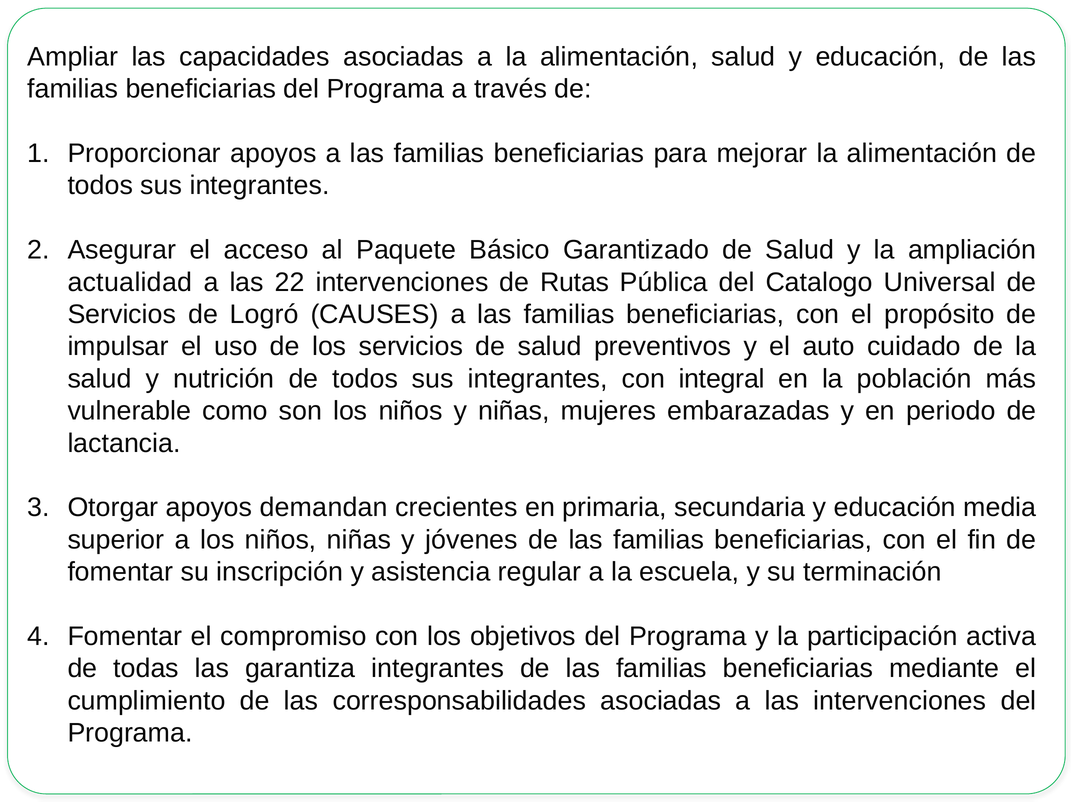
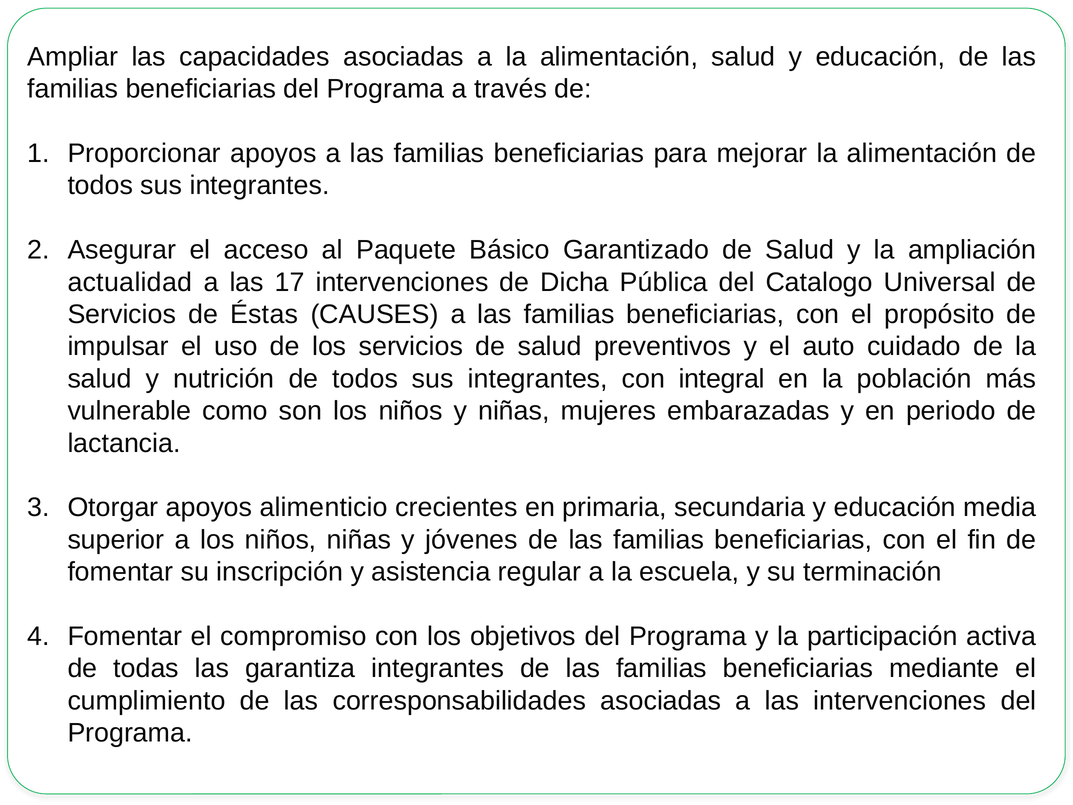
22: 22 -> 17
Rutas: Rutas -> Dicha
Logró: Logró -> Éstas
demandan: demandan -> alimenticio
